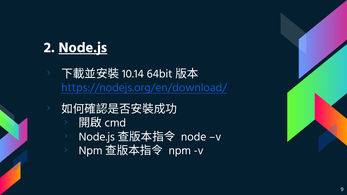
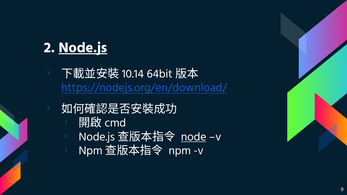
node underline: none -> present
